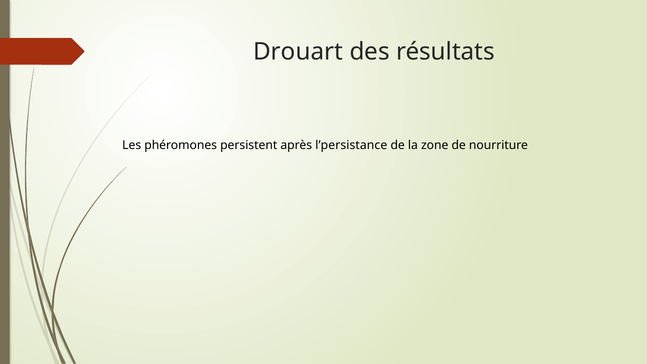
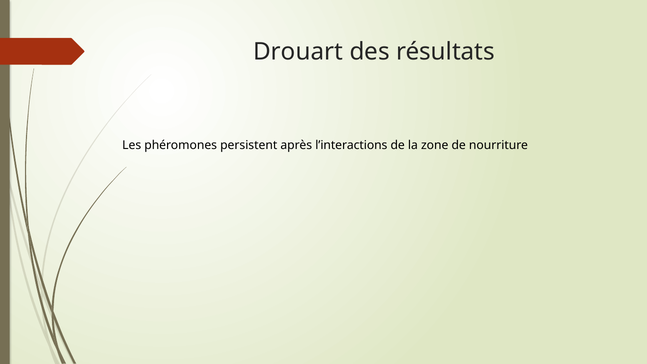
l’persistance: l’persistance -> l’interactions
